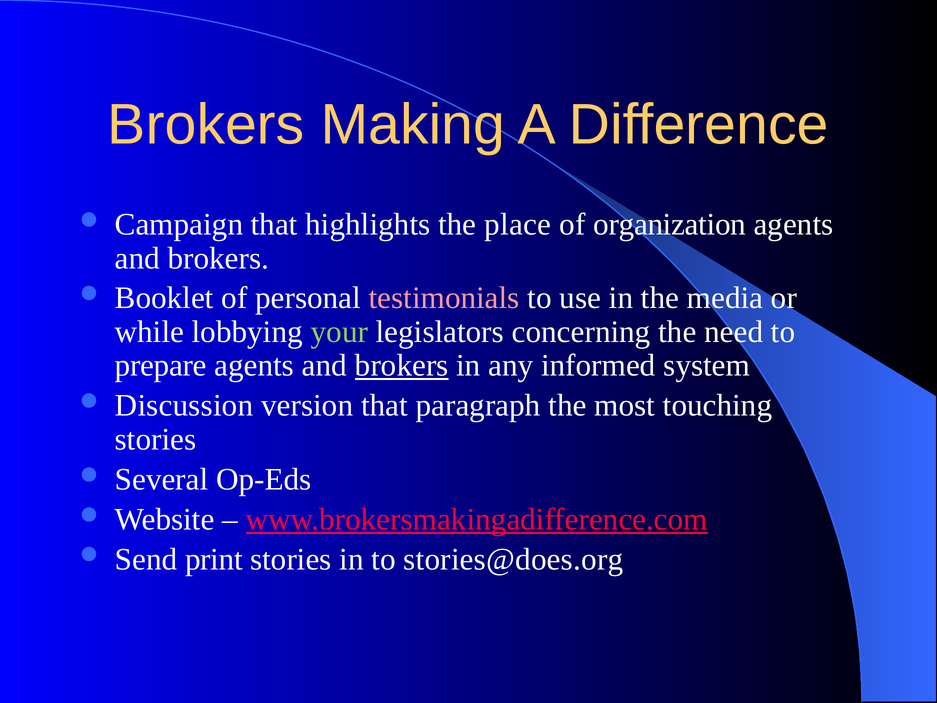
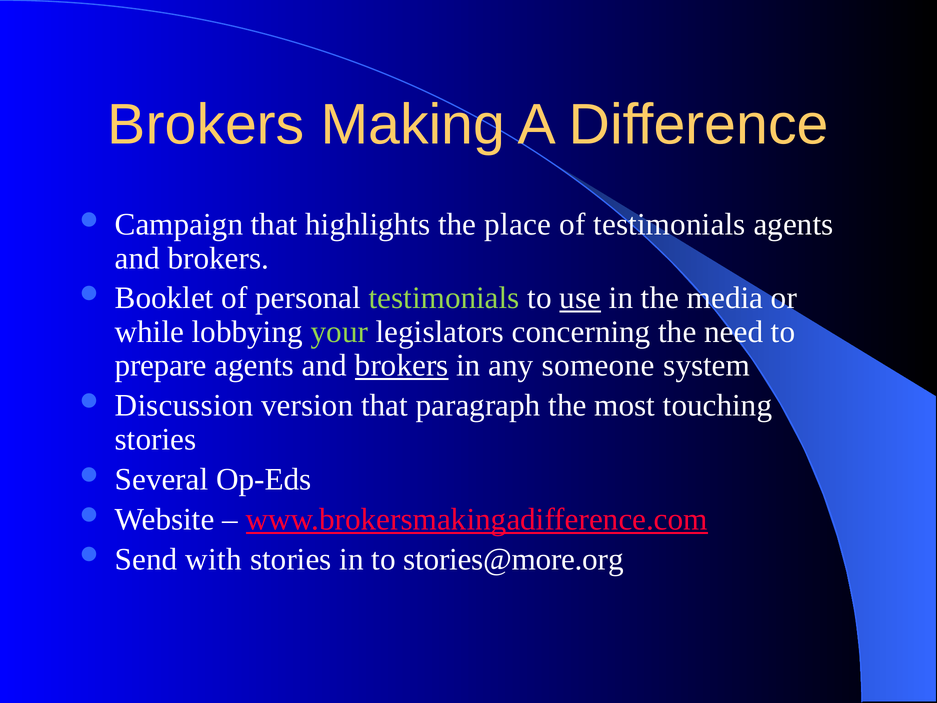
of organization: organization -> testimonials
testimonials at (444, 298) colour: pink -> light green
use underline: none -> present
informed: informed -> someone
print: print -> with
stories@does.org: stories@does.org -> stories@more.org
